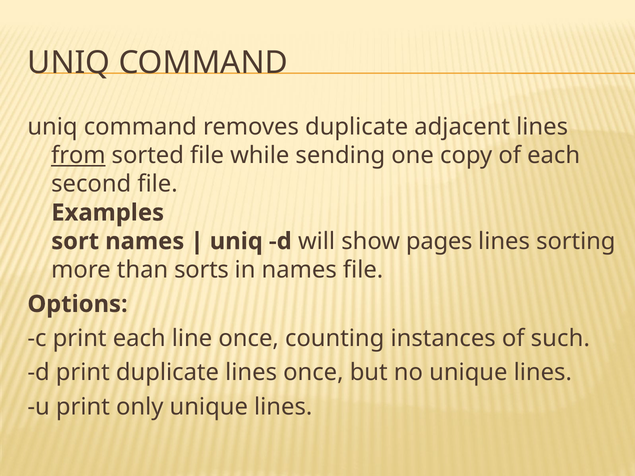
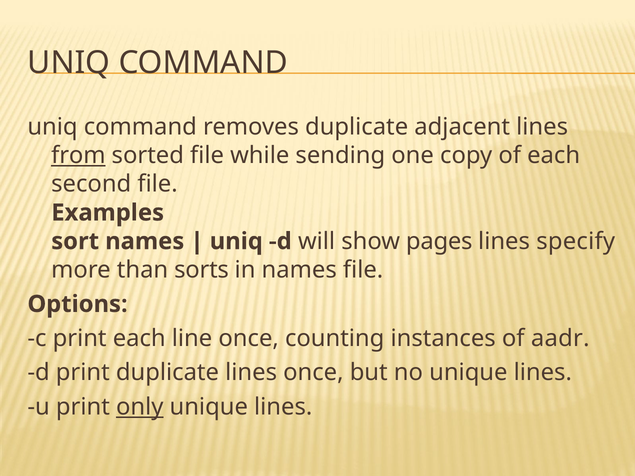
sorting: sorting -> specify
such: such -> aadr
only underline: none -> present
